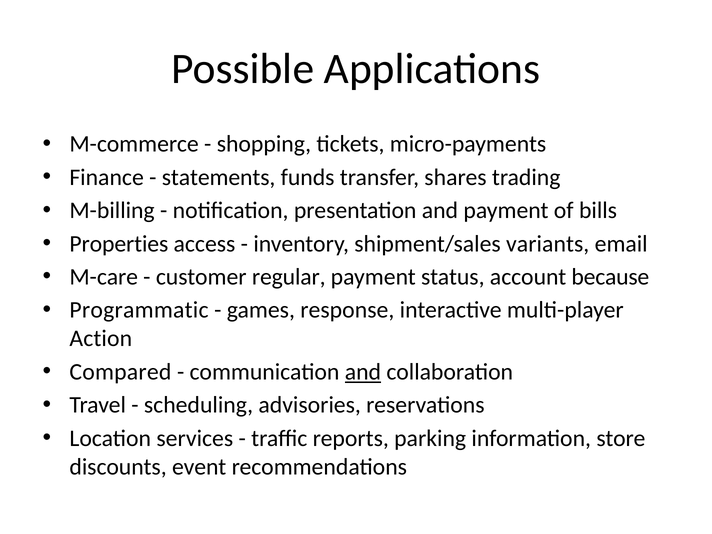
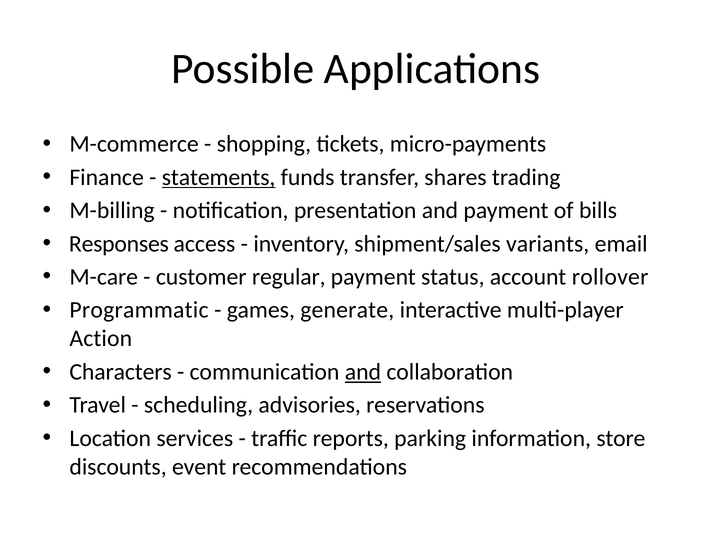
statements underline: none -> present
Properties: Properties -> Responses
because: because -> rollover
response: response -> generate
Compared: Compared -> Characters
